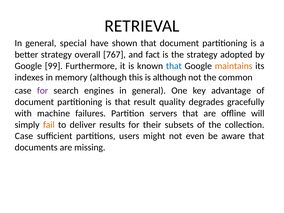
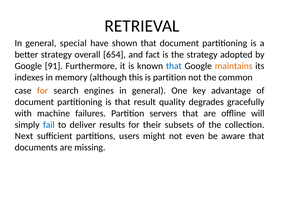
767: 767 -> 654
99: 99 -> 91
is although: although -> partition
for at (43, 91) colour: purple -> orange
fail colour: orange -> blue
Case at (24, 136): Case -> Next
